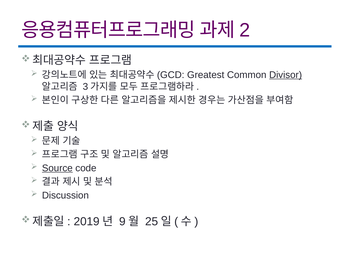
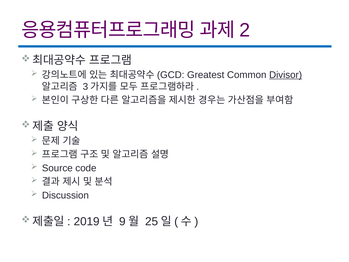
Source underline: present -> none
